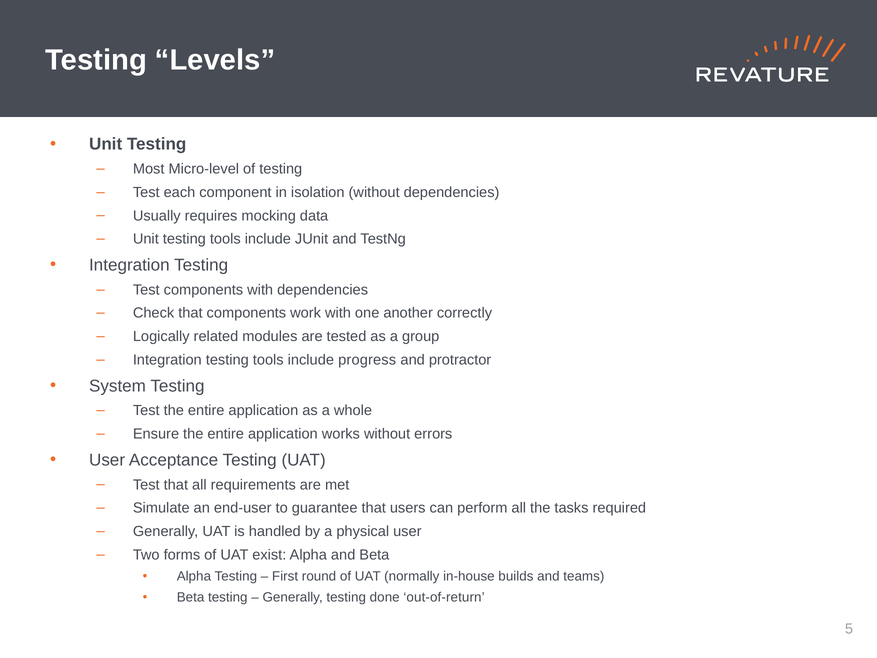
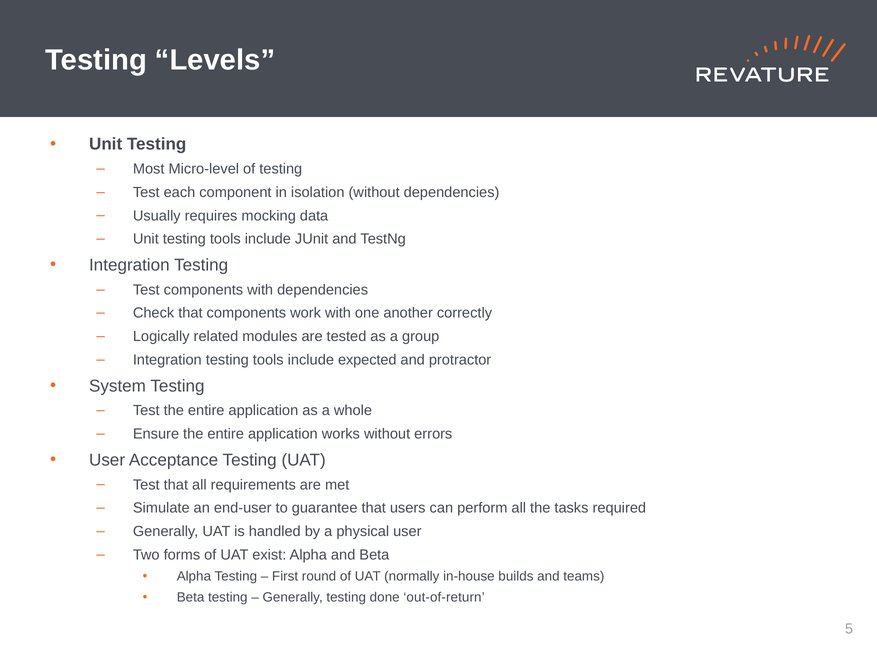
progress: progress -> expected
